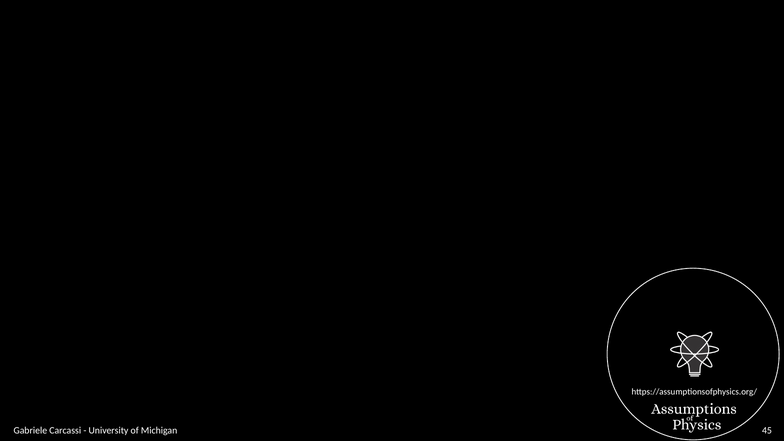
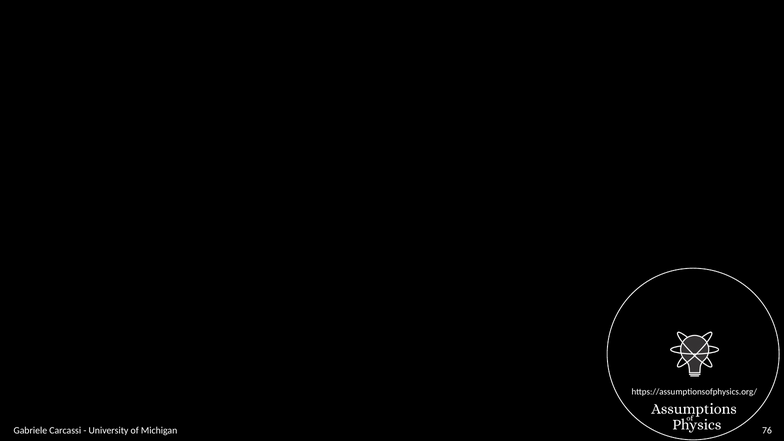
45: 45 -> 76
